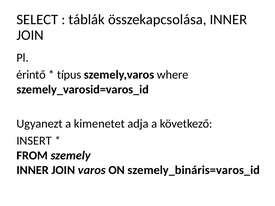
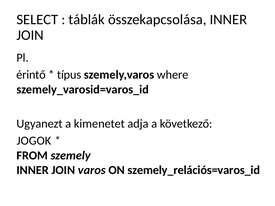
INSERT: INSERT -> JOGOK
szemely_bináris=varos_id: szemely_bináris=varos_id -> szemely_relációs=varos_id
